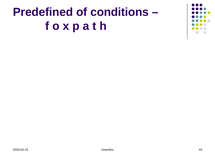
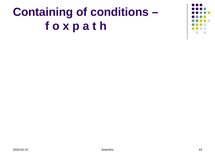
Predefined: Predefined -> Containing
